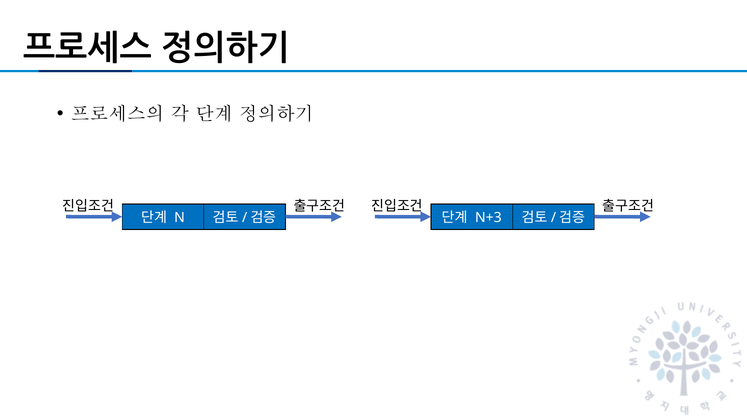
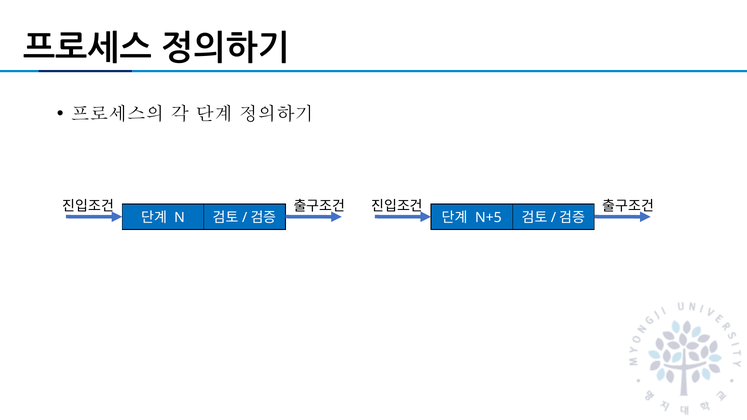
N+3: N+3 -> N+5
